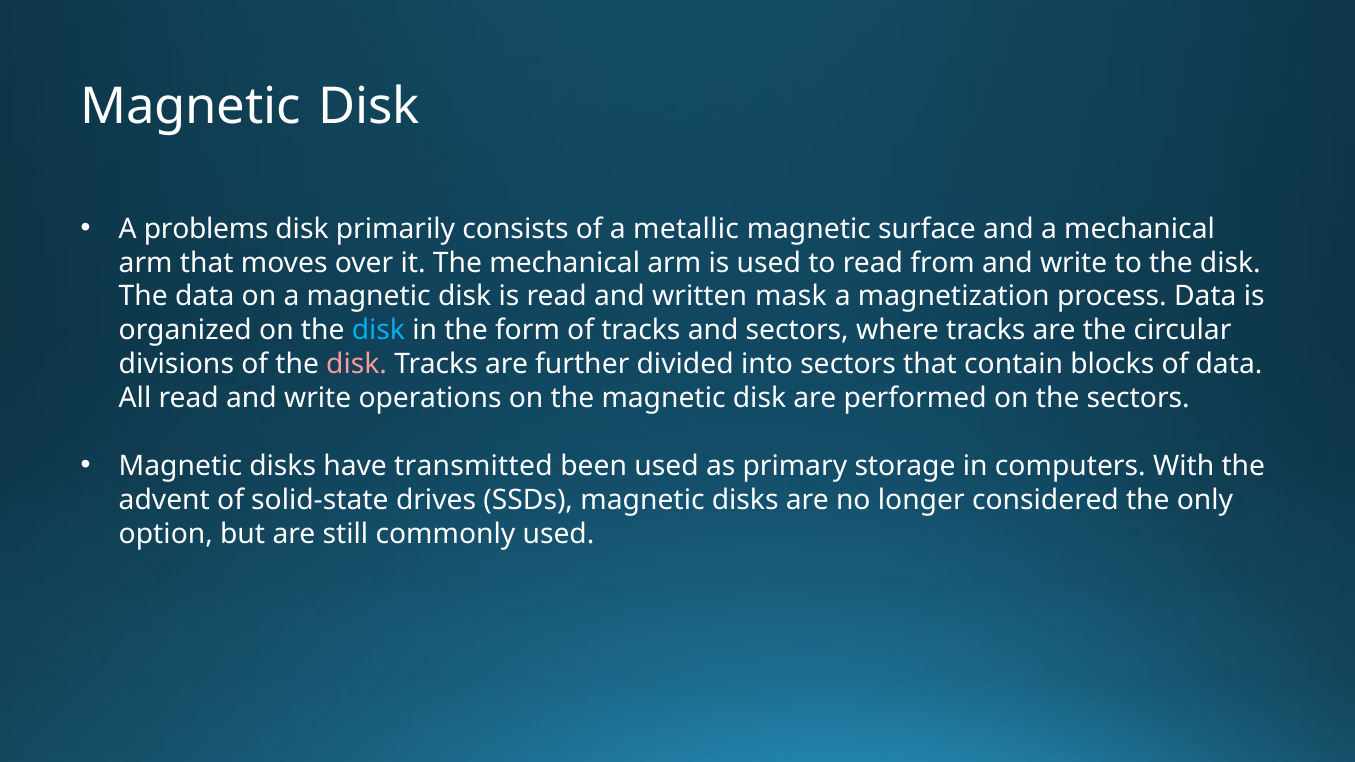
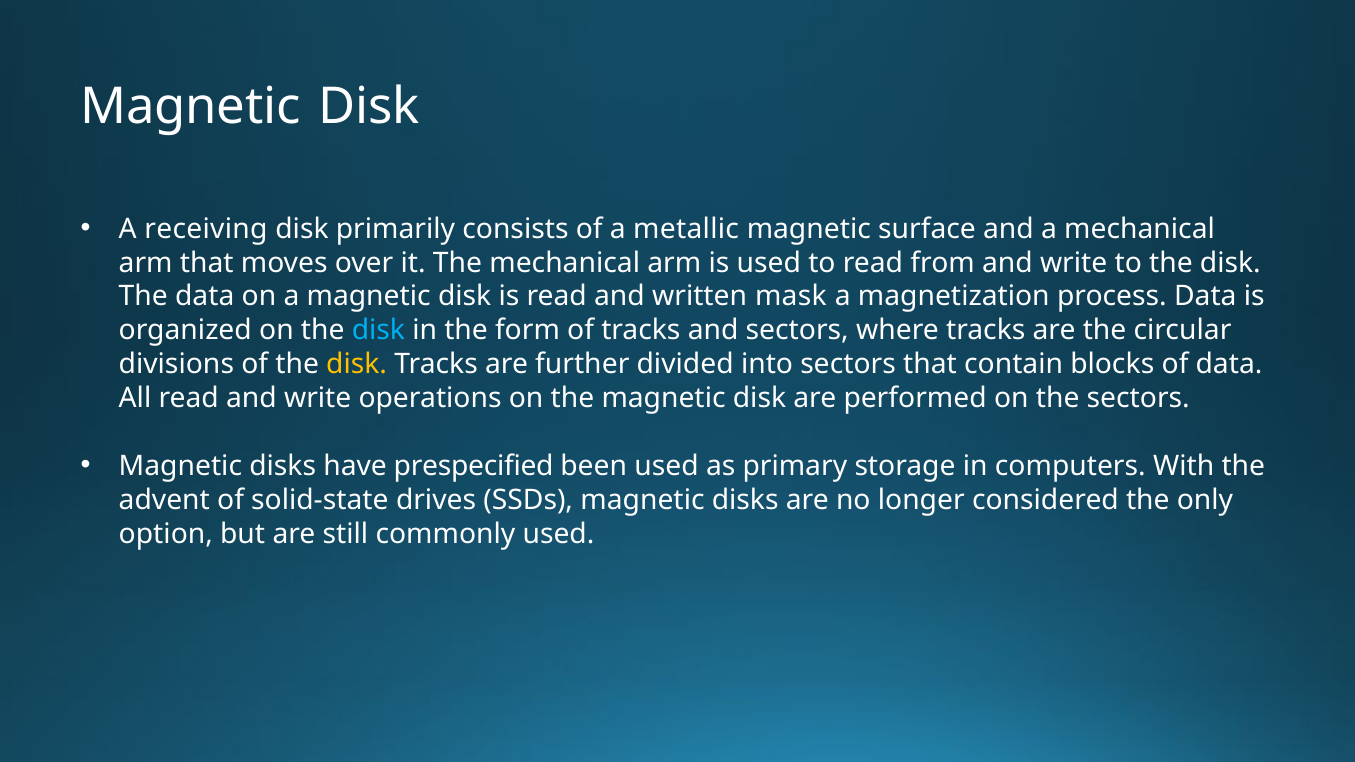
problems: problems -> receiving
disk at (357, 364) colour: pink -> yellow
transmitted: transmitted -> prespecified
